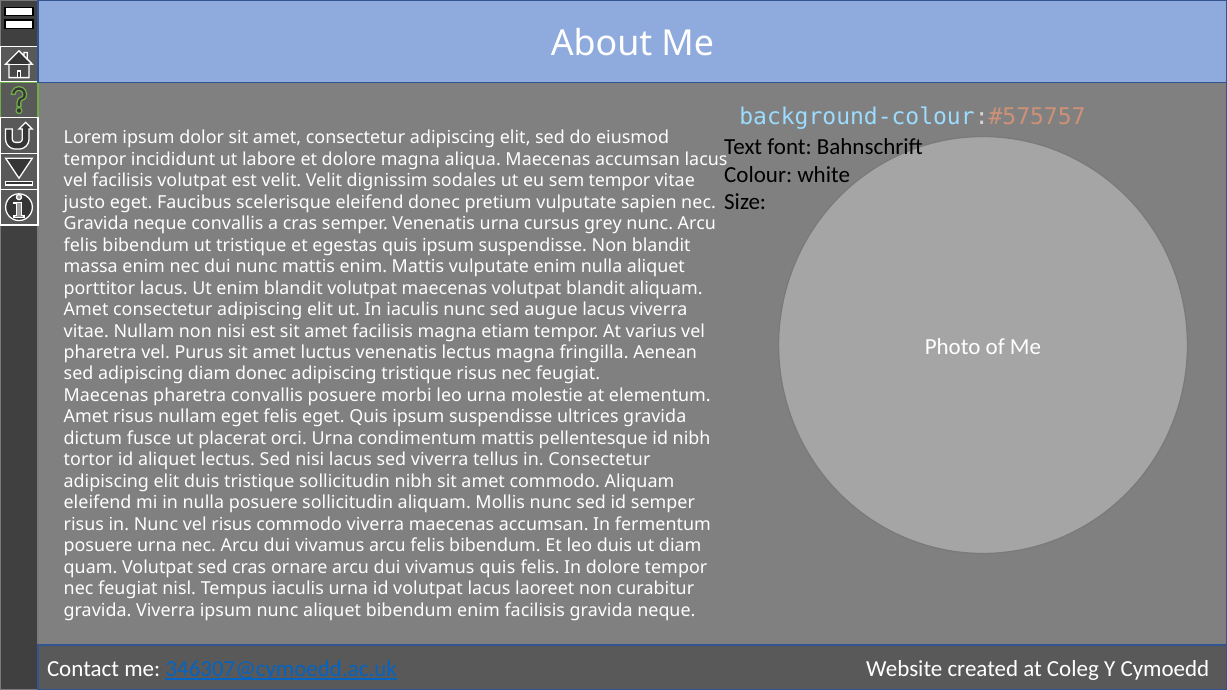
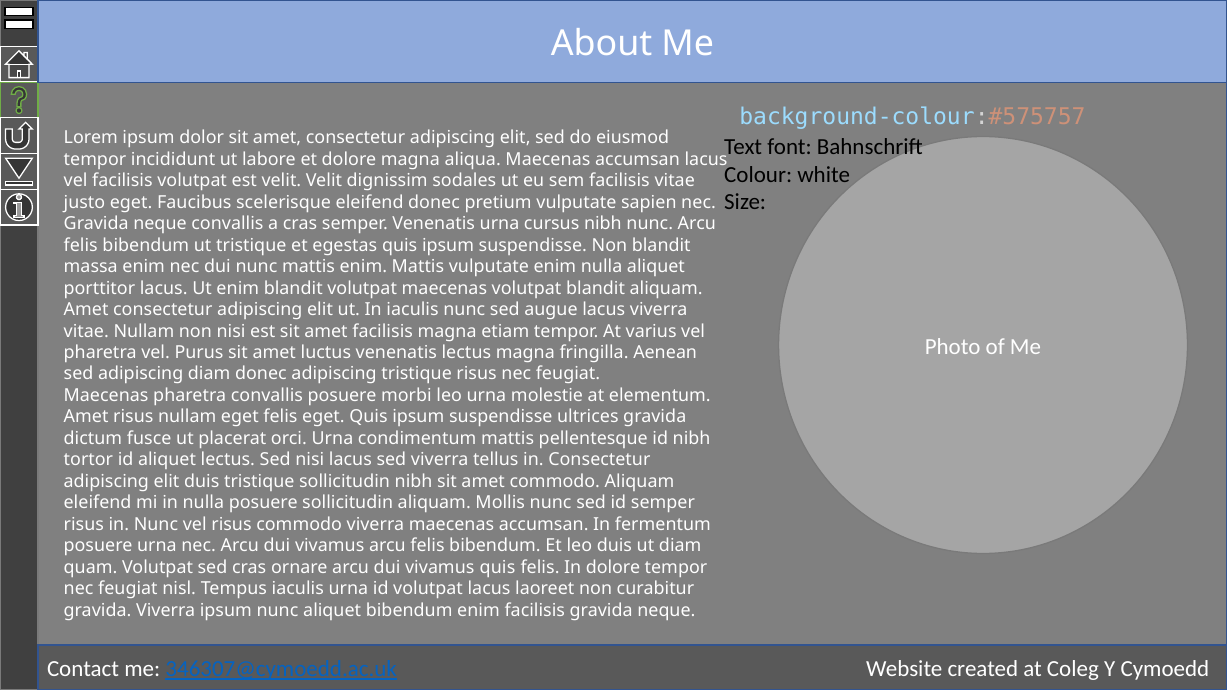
sem tempor: tempor -> facilisis
cursus grey: grey -> nibh
